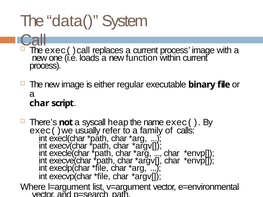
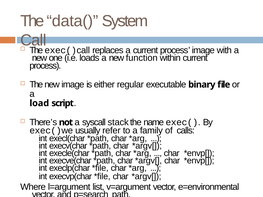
char at (39, 103): char -> load
heap: heap -> stack
